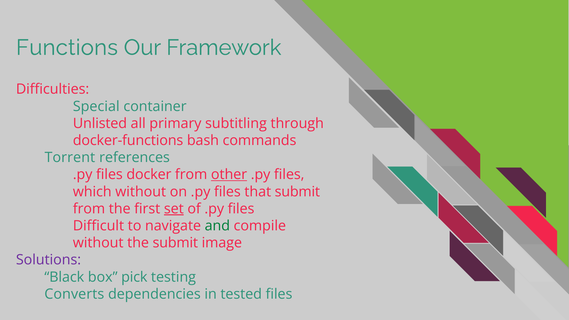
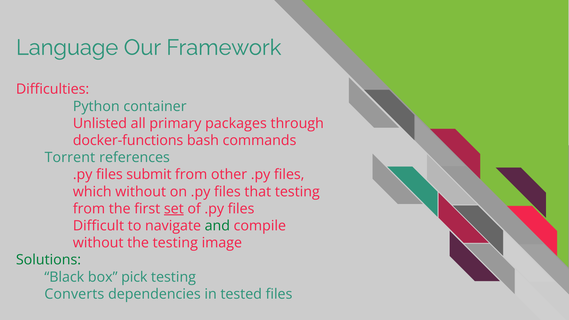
Functions: Functions -> Language
Special: Special -> Python
subtitling: subtitling -> packages
docker: docker -> submit
other underline: present -> none
that submit: submit -> testing
the submit: submit -> testing
Solutions colour: purple -> green
